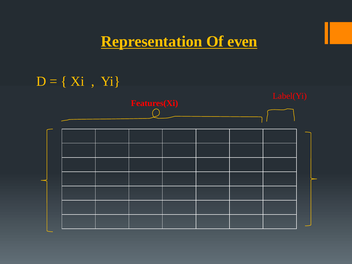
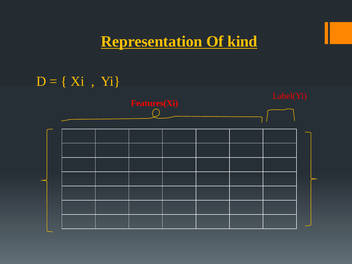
even: even -> kind
